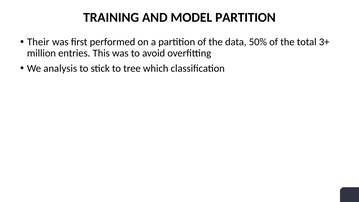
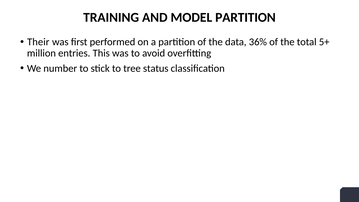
50%: 50% -> 36%
3+: 3+ -> 5+
analysis: analysis -> number
which: which -> status
